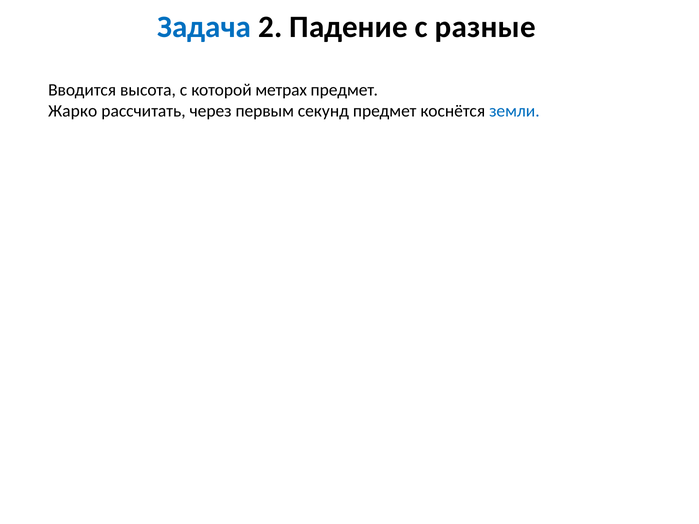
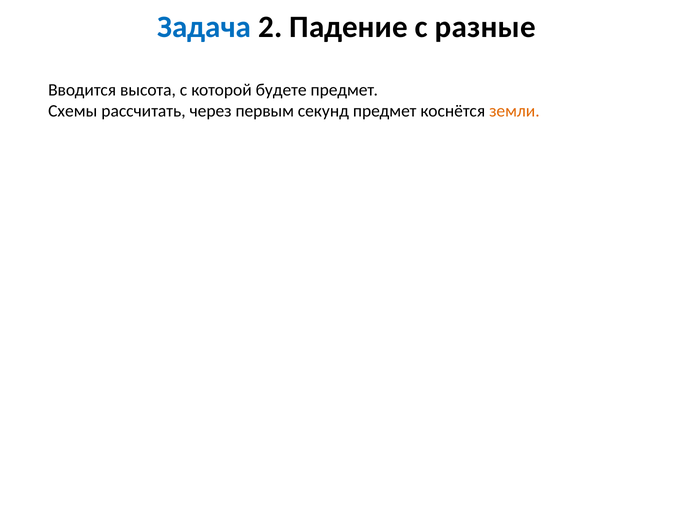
метрах: метрах -> будете
Жарко: Жарко -> Схемы
земли colour: blue -> orange
